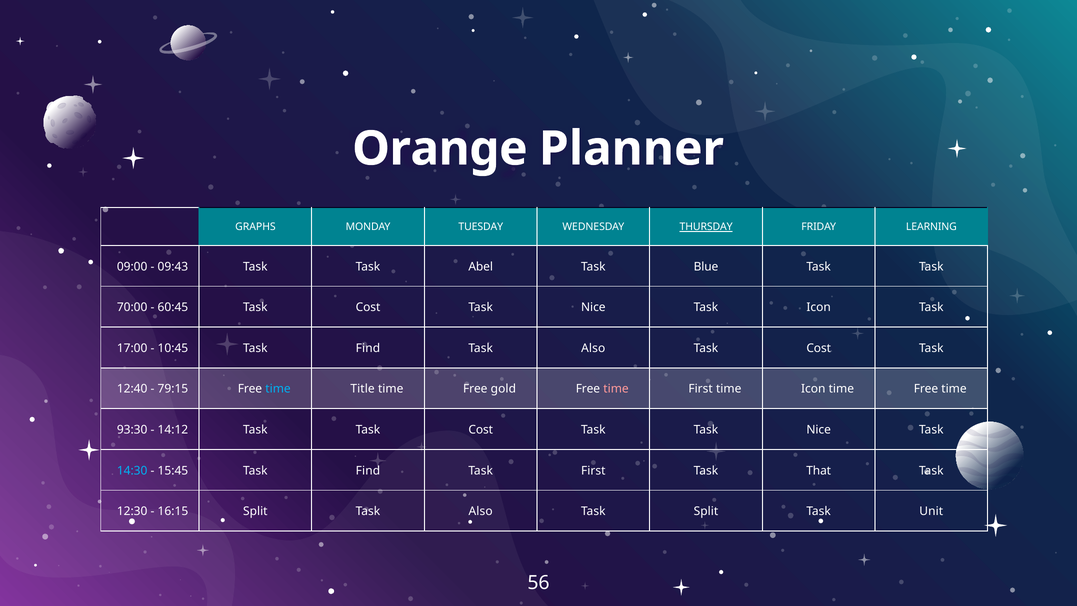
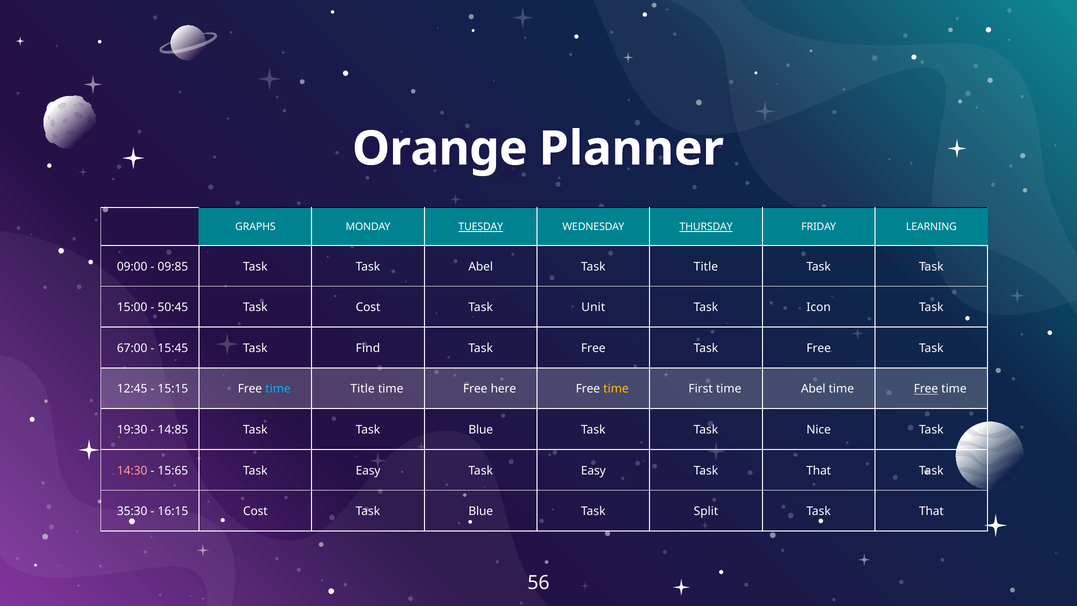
TUESDAY underline: none -> present
09:43: 09:43 -> 09:85
Task Blue: Blue -> Title
70:00: 70:00 -> 15:00
60:45: 60:45 -> 50:45
Nice at (593, 307): Nice -> Unit
17:00: 17:00 -> 67:00
10:45: 10:45 -> 15:45
Also at (593, 348): Also -> Free
Cost at (819, 348): Cost -> Free
12:40: 12:40 -> 12:45
79:15: 79:15 -> 15:15
gold: gold -> here
time at (616, 389) colour: pink -> yellow
Icon at (813, 389): Icon -> Abel
Free at (926, 389) underline: none -> present
93:30: 93:30 -> 19:30
14:12: 14:12 -> 14:85
Task Task Cost: Cost -> Blue
14:30 colour: light blue -> pink
15:45: 15:45 -> 15:65
Find at (368, 470): Find -> Easy
First at (593, 470): First -> Easy
12:30: 12:30 -> 35:30
16:15 Split: Split -> Cost
Also at (481, 511): Also -> Blue
Unit at (931, 511): Unit -> That
